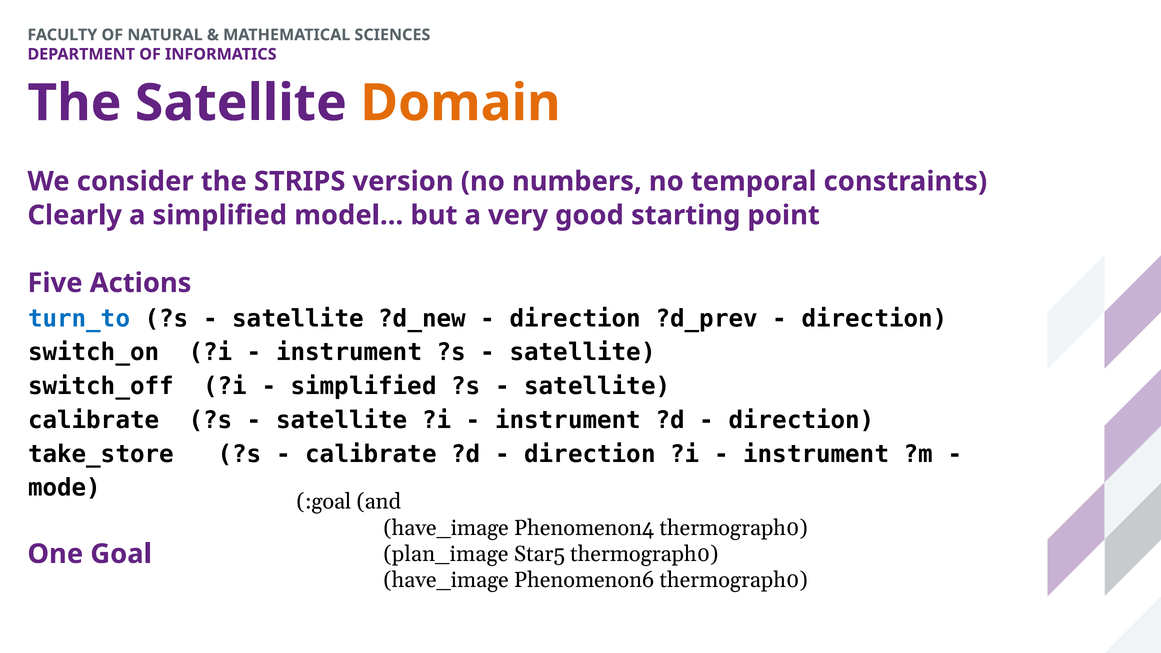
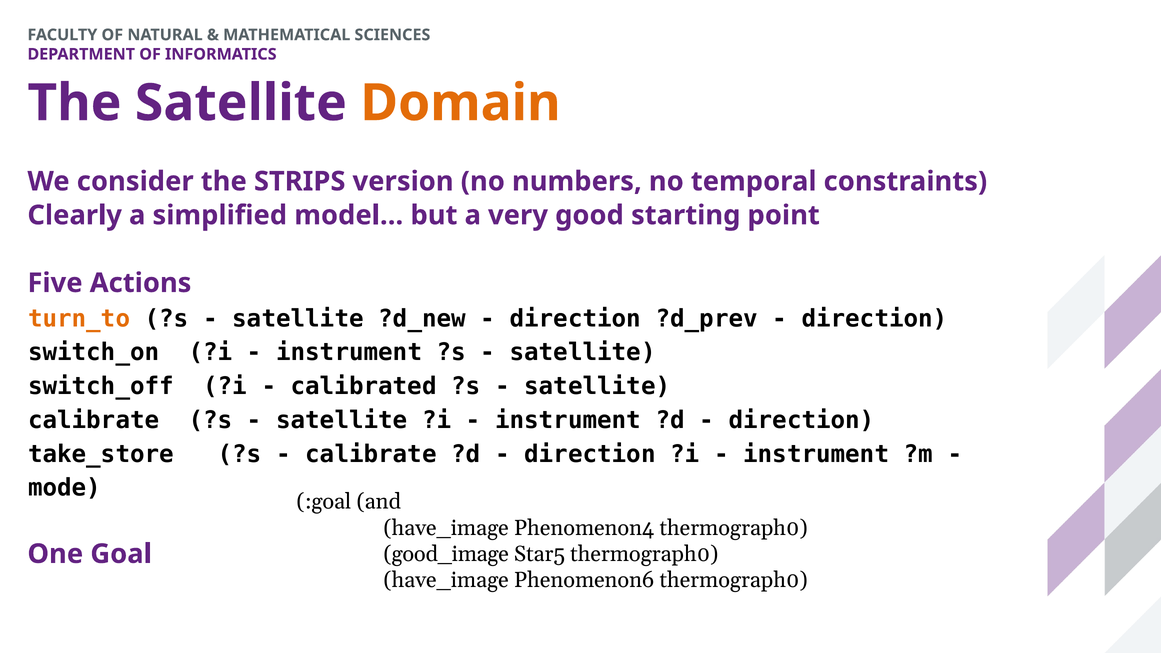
turn_to colour: blue -> orange
simplified at (364, 386): simplified -> calibrated
plan_image: plan_image -> good_image
